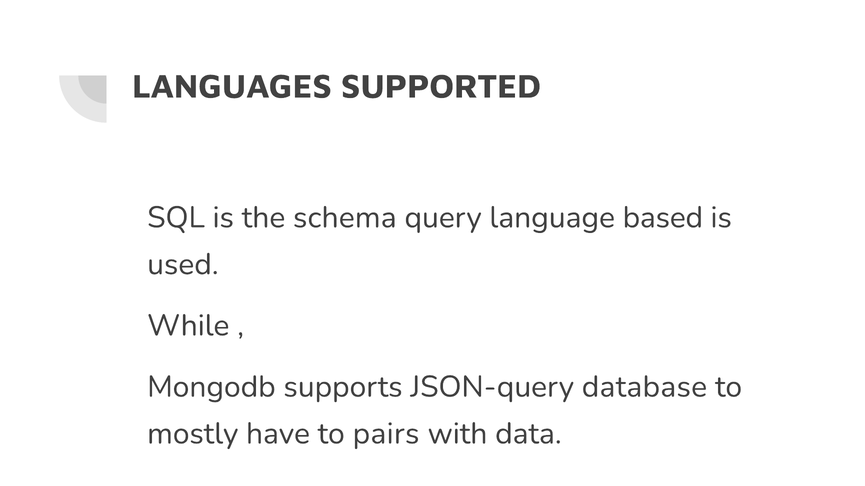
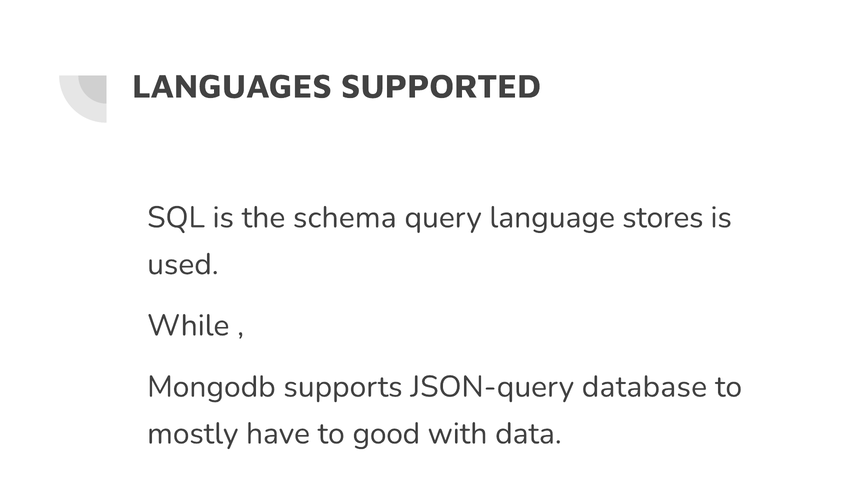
based: based -> stores
pairs: pairs -> good
